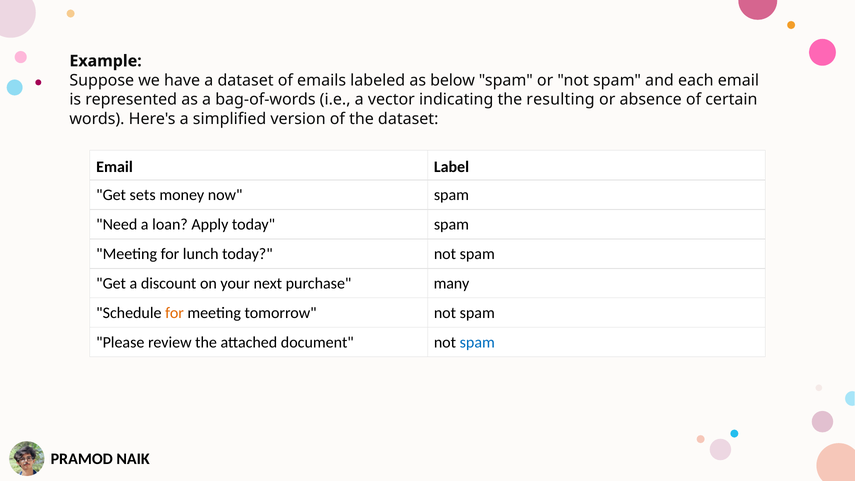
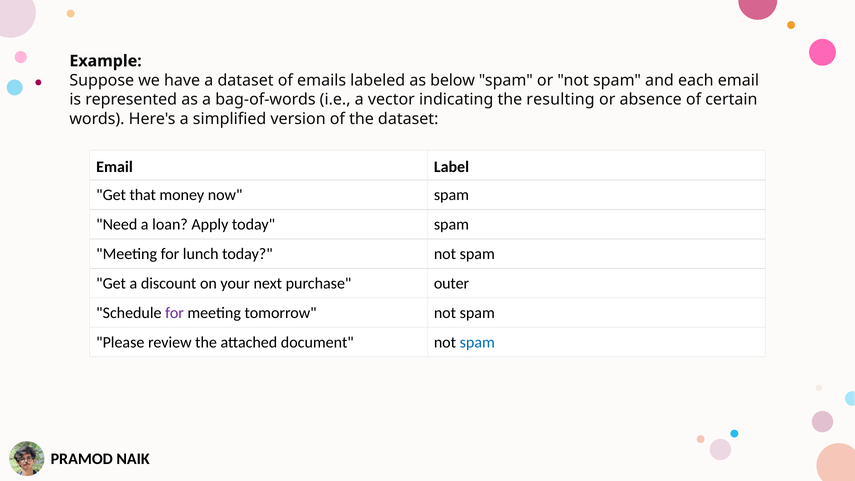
sets: sets -> that
many: many -> outer
for at (175, 313) colour: orange -> purple
